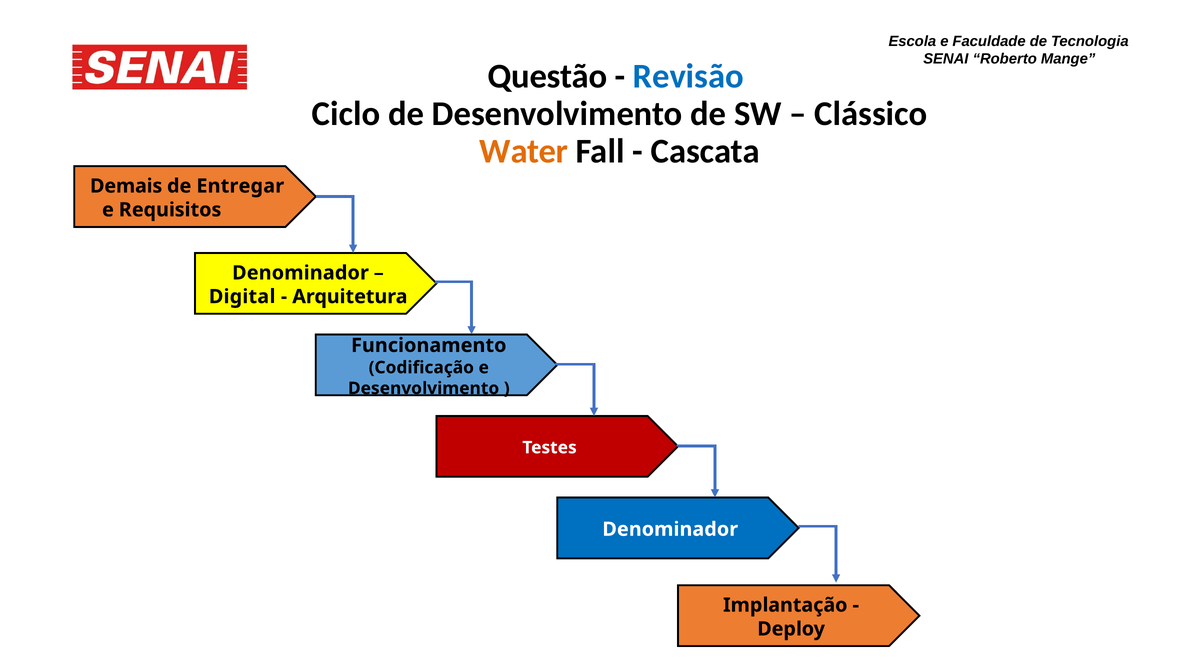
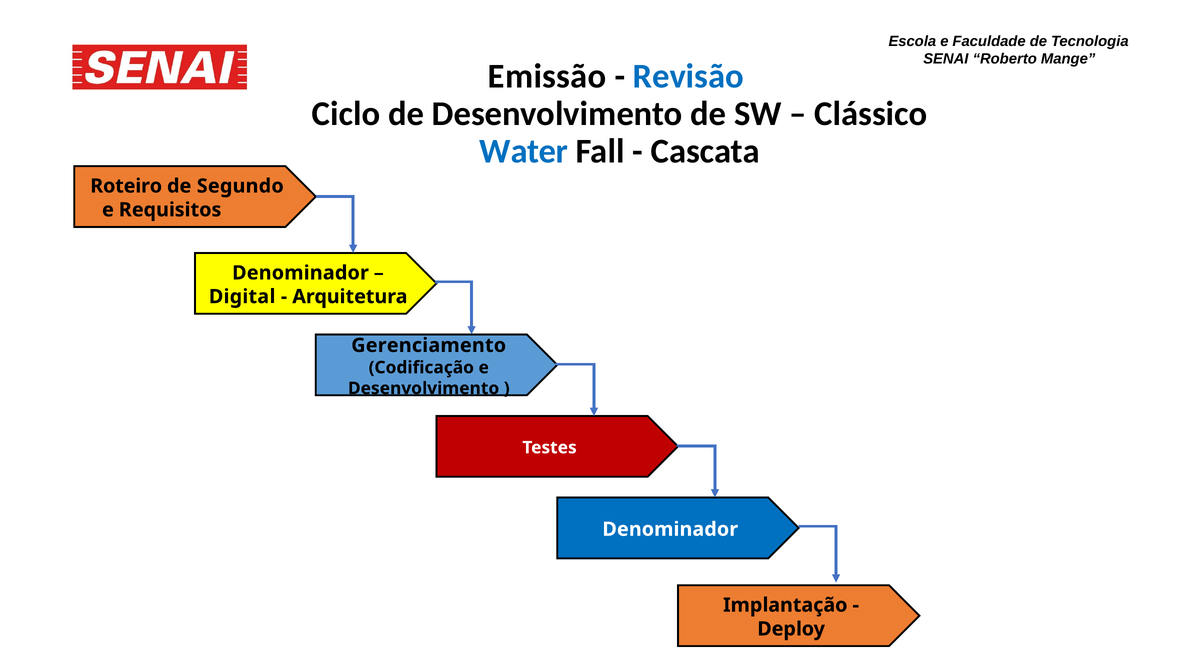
Questão: Questão -> Emissão
Water colour: orange -> blue
Demais: Demais -> Roteiro
Entregar: Entregar -> Segundo
Funcionamento: Funcionamento -> Gerenciamento
